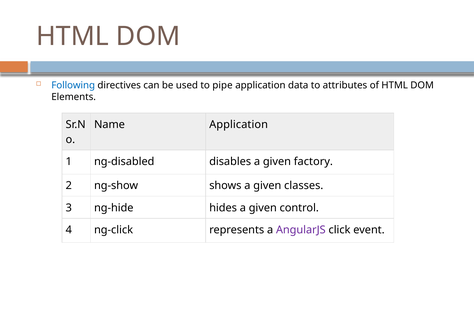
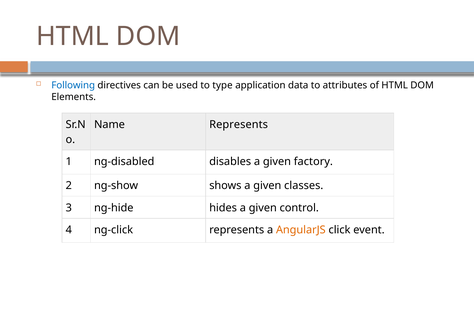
pipe: pipe -> type
Name Application: Application -> Represents
AngularJS colour: purple -> orange
